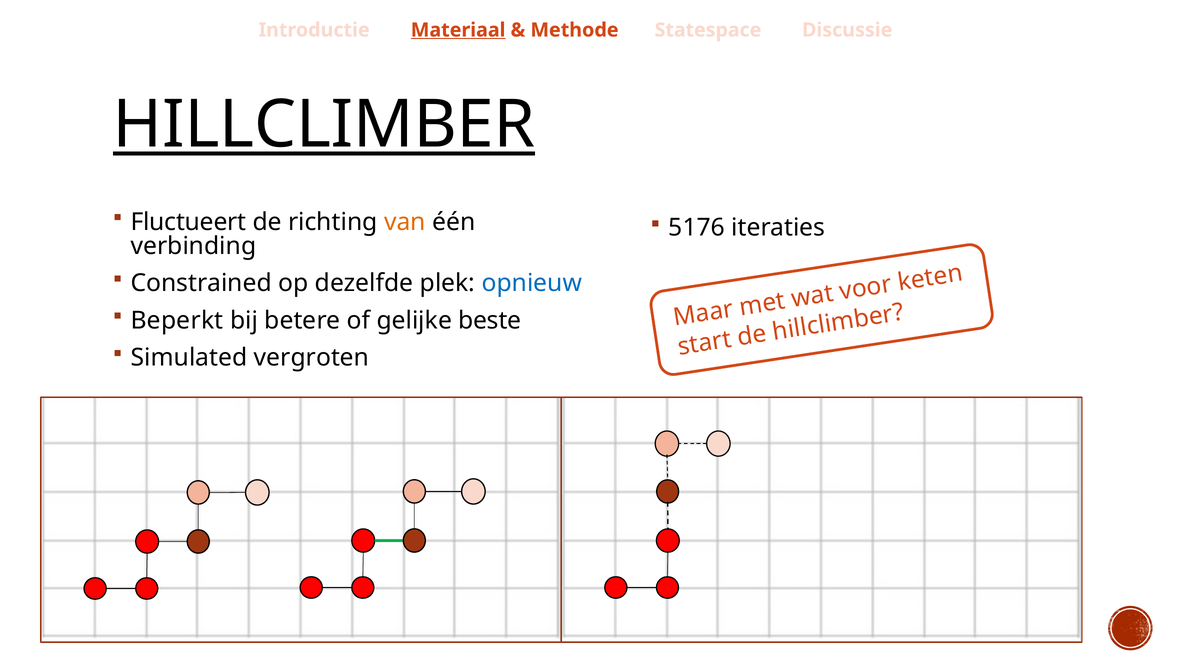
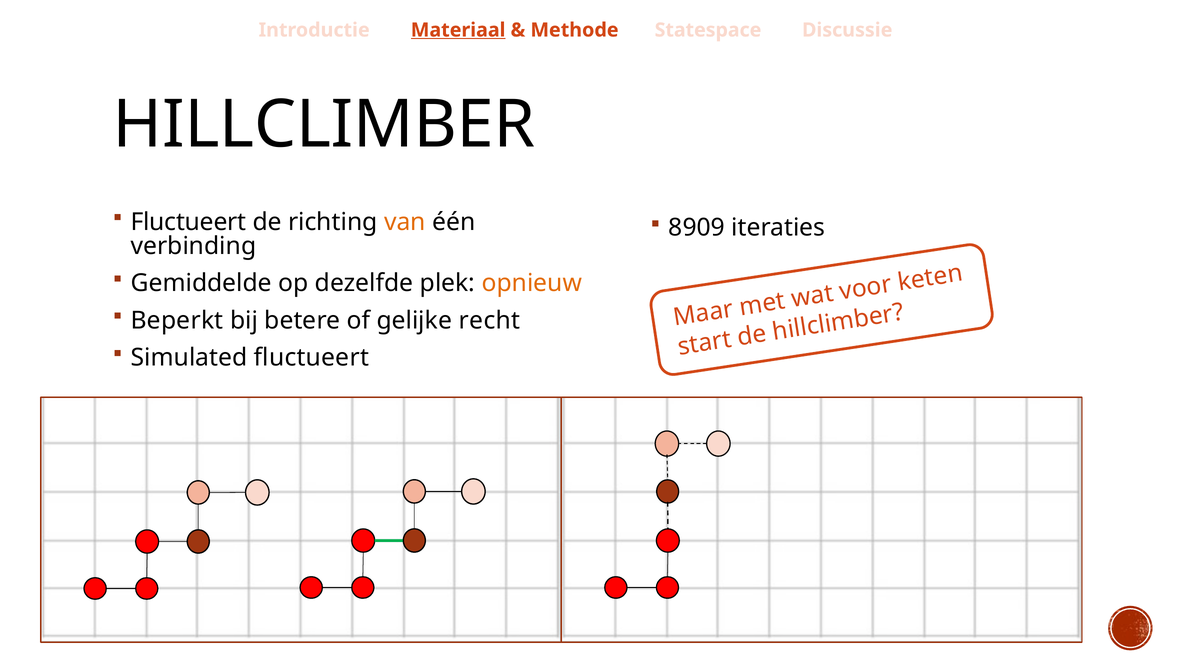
HILLCLIMBER underline: present -> none
5176: 5176 -> 8909
Constrained: Constrained -> Gemiddelde
opnieuw colour: blue -> orange
beste: beste -> recht
Simulated vergroten: vergroten -> fluctueert
